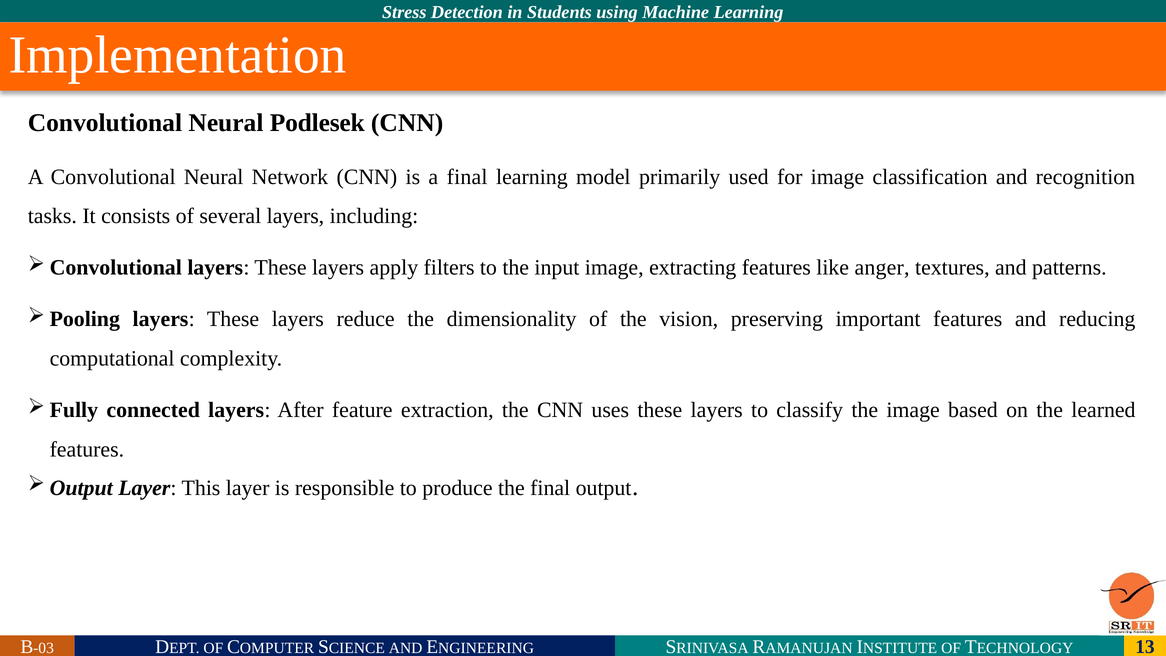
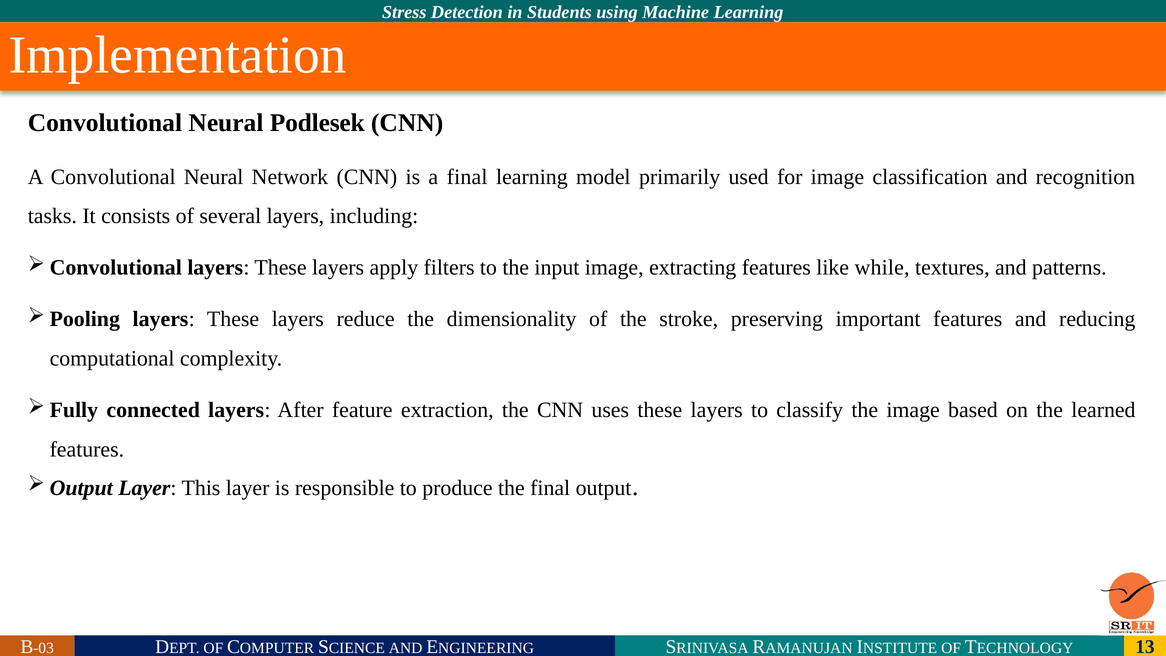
anger: anger -> while
vision: vision -> stroke
